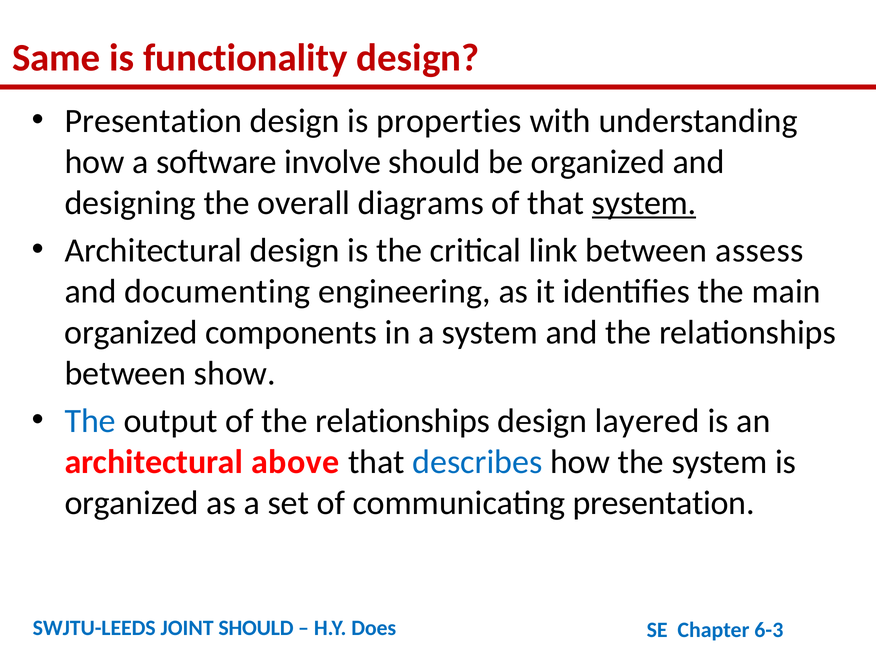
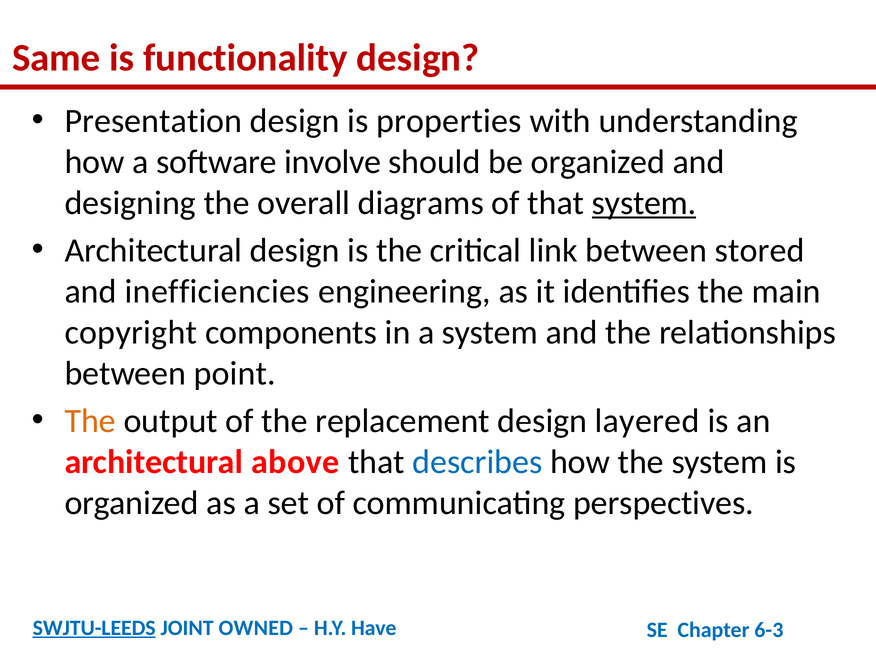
assess: assess -> stored
documenting: documenting -> inefficiencies
organized at (131, 332): organized -> copyright
show: show -> point
The at (90, 421) colour: blue -> orange
of the relationships: relationships -> replacement
communicating presentation: presentation -> perspectives
SWJTU-LEEDS underline: none -> present
JOINT SHOULD: SHOULD -> OWNED
Does: Does -> Have
